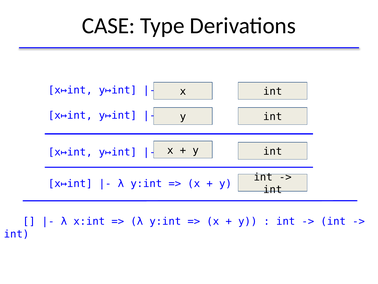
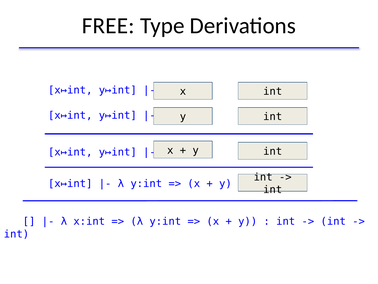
CASE: CASE -> FREE
